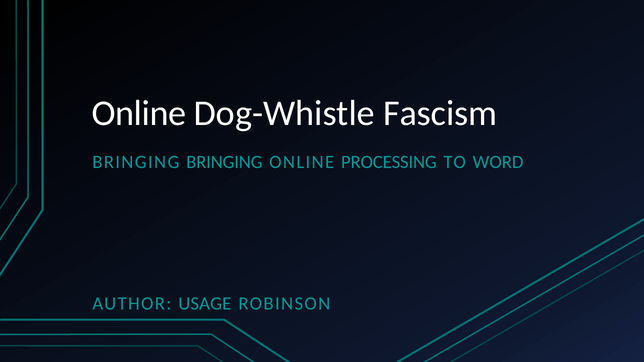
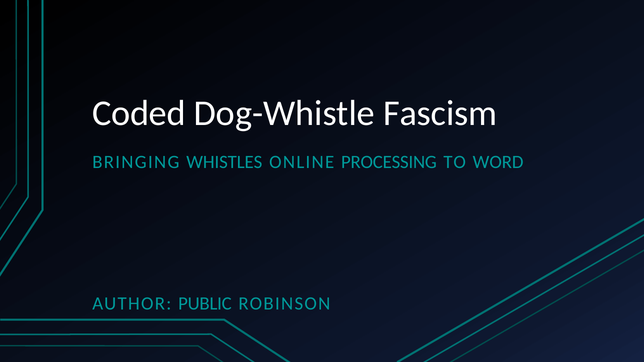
Online at (139, 114): Online -> Coded
BRINGING BRINGING: BRINGING -> WHISTLES
USAGE: USAGE -> PUBLIC
